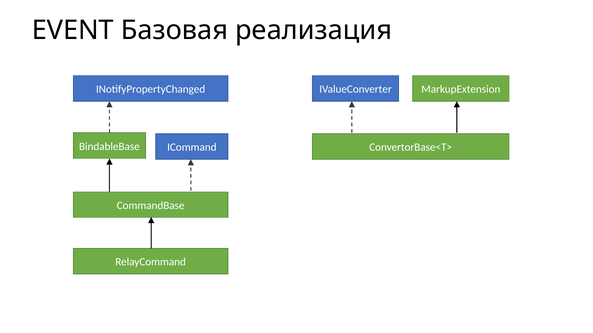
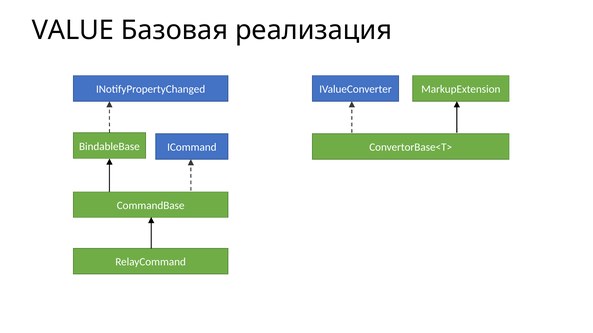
EVENT: EVENT -> VALUE
